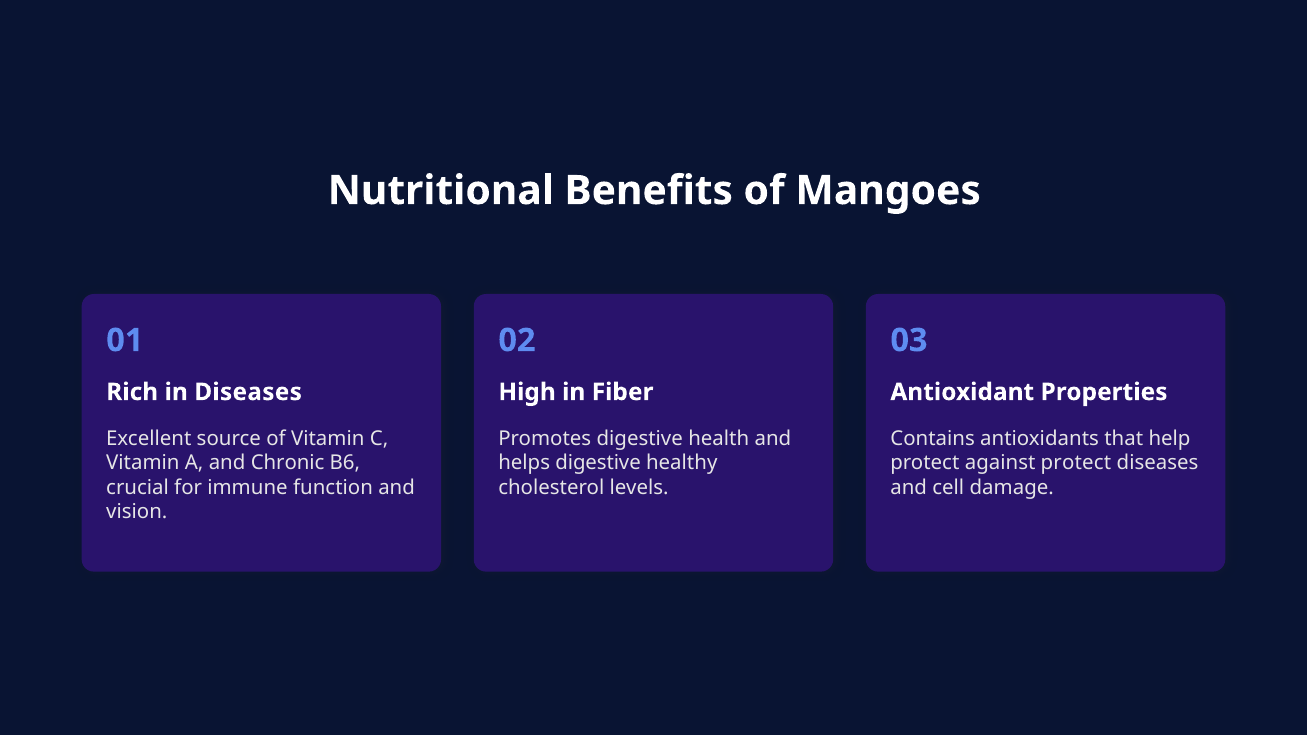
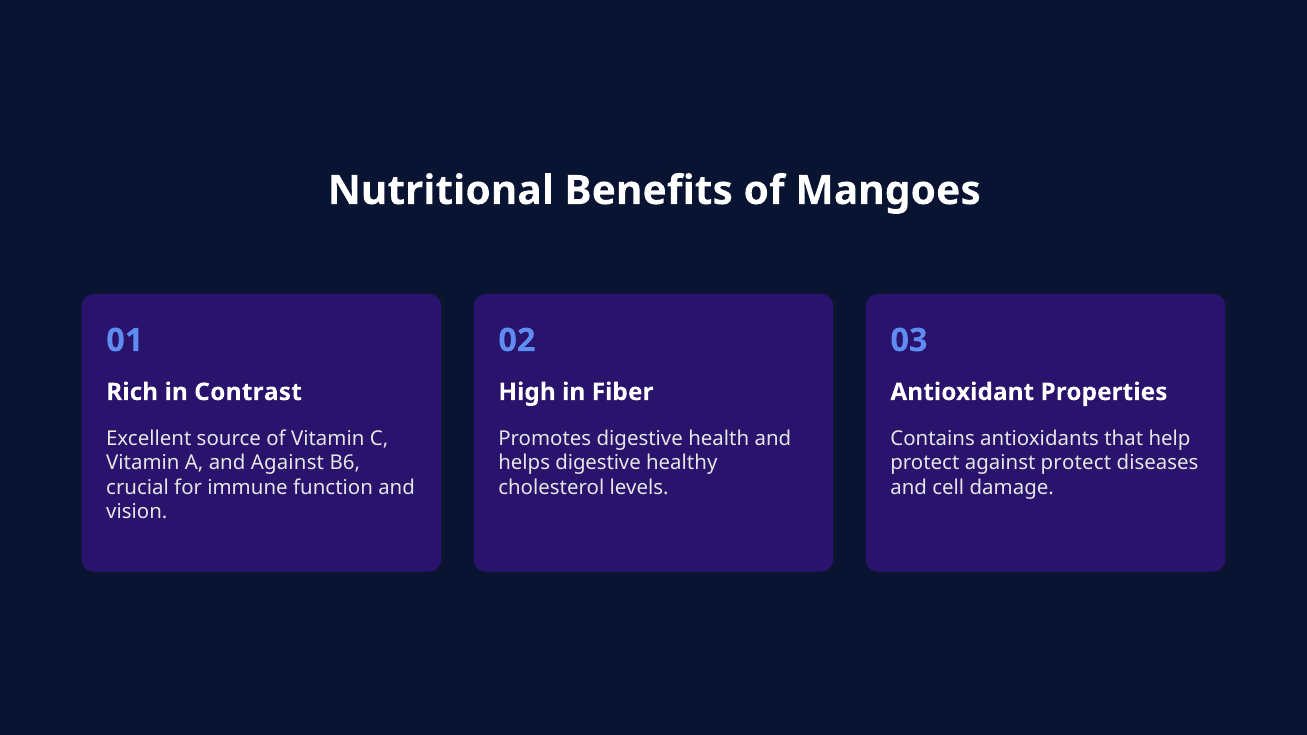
in Diseases: Diseases -> Contrast
and Chronic: Chronic -> Against
